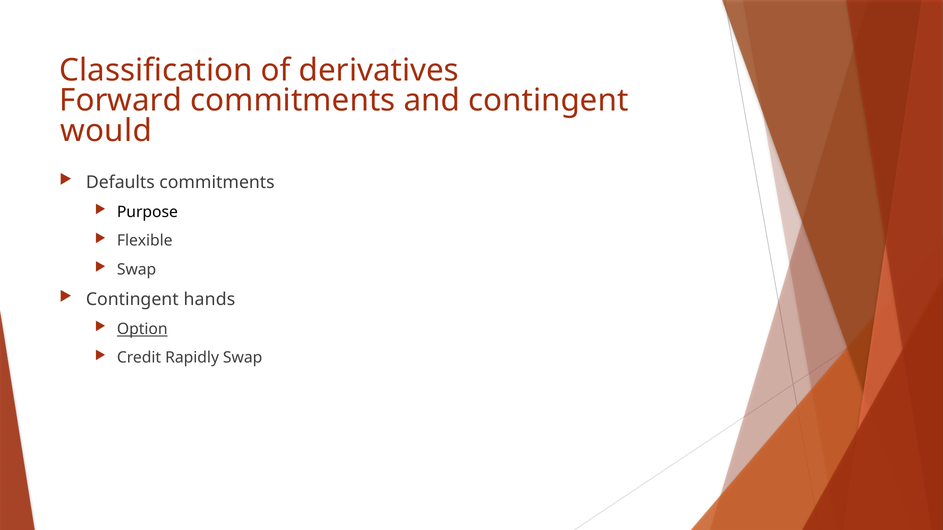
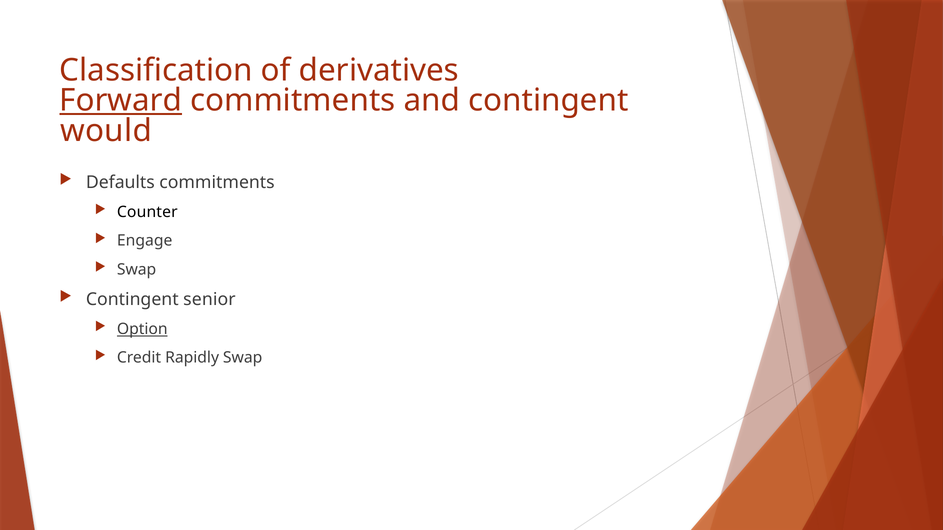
Forward underline: none -> present
Purpose: Purpose -> Counter
Flexible: Flexible -> Engage
hands: hands -> senior
